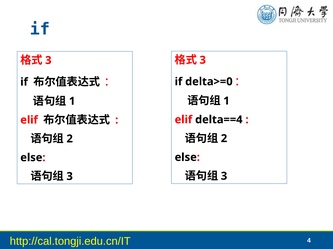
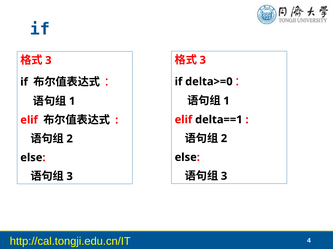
delta==4: delta==4 -> delta==1
